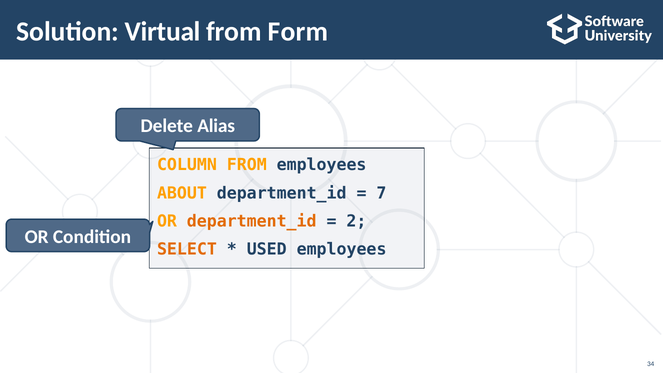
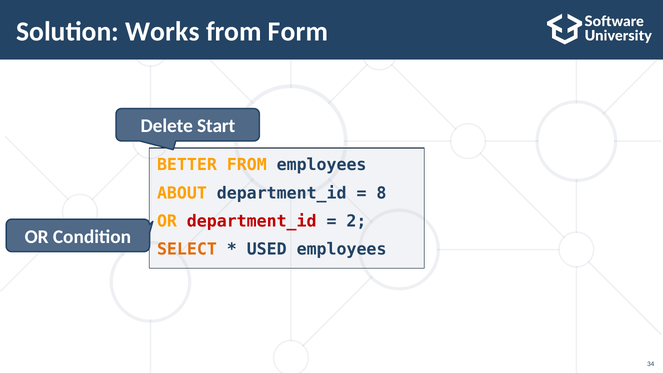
Virtual: Virtual -> Works
Alias: Alias -> Start
COLUMN: COLUMN -> BETTER
7: 7 -> 8
department_id at (252, 221) colour: orange -> red
